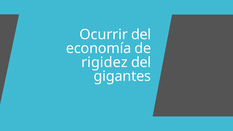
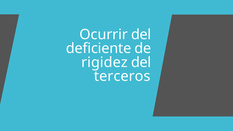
economía: economía -> deficiente
gigantes: gigantes -> terceros
